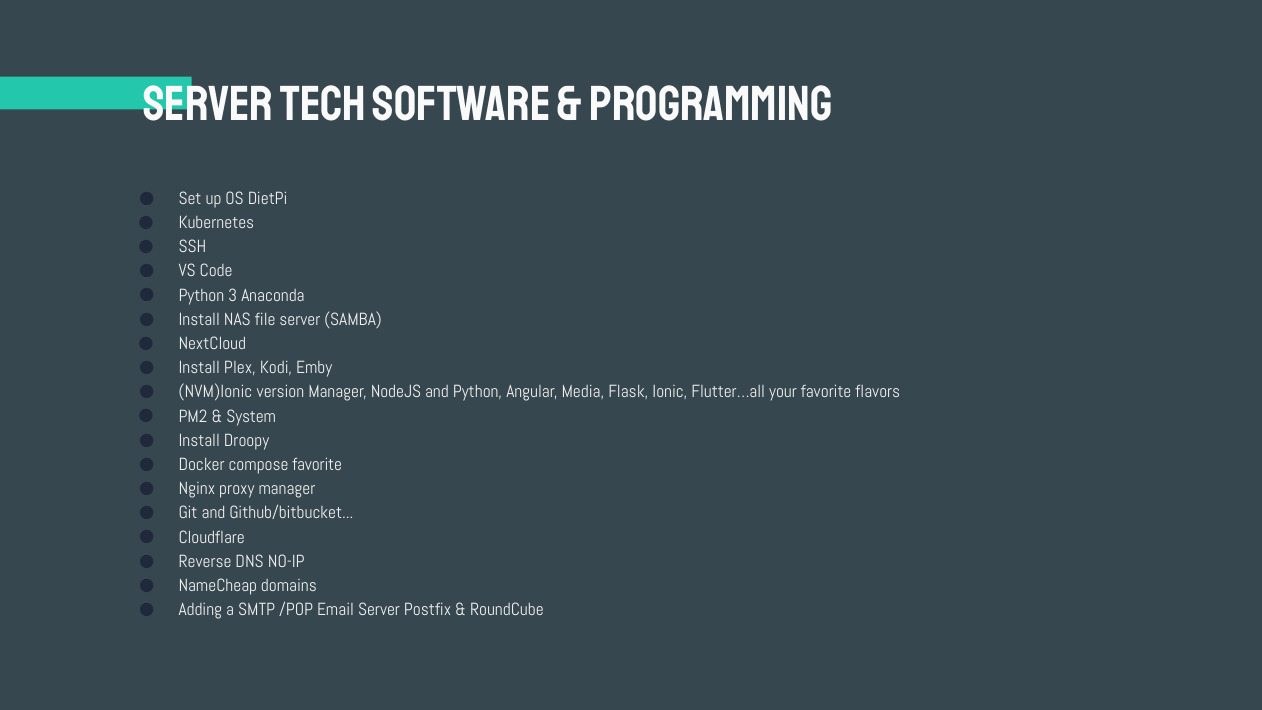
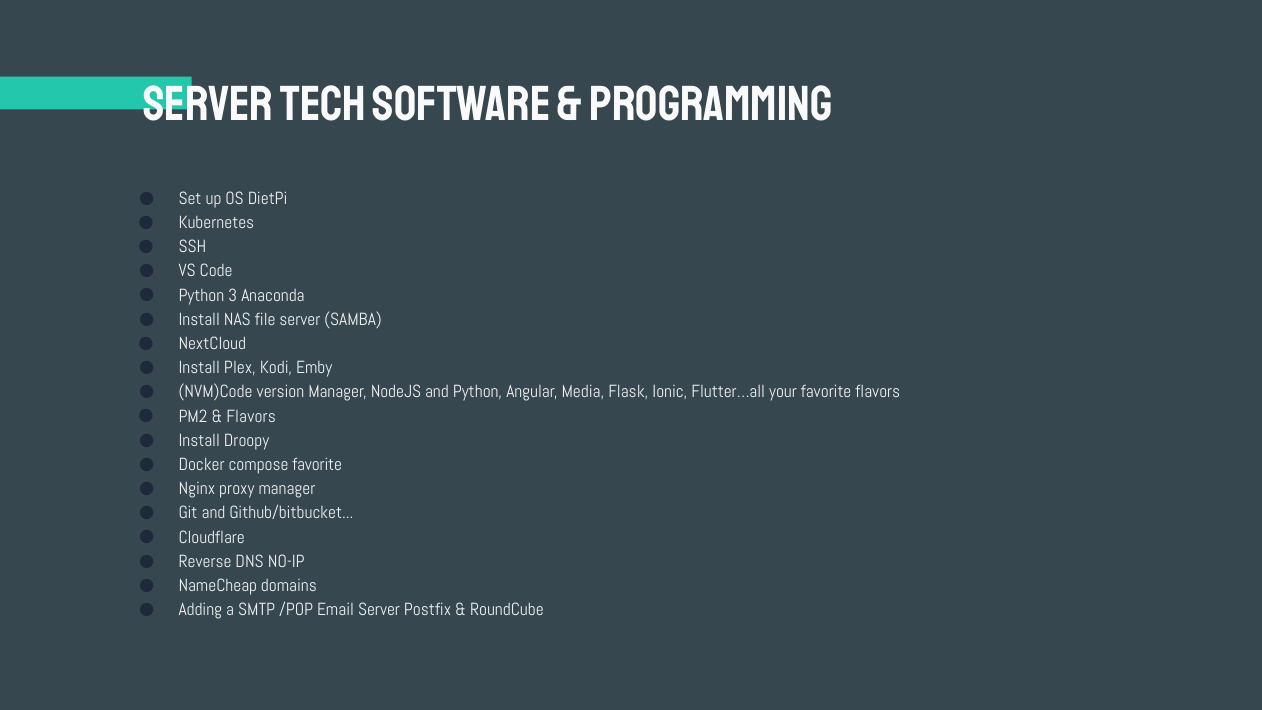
NVM)Ionic: NVM)Ionic -> NVM)Code
System at (251, 416): System -> Flavors
